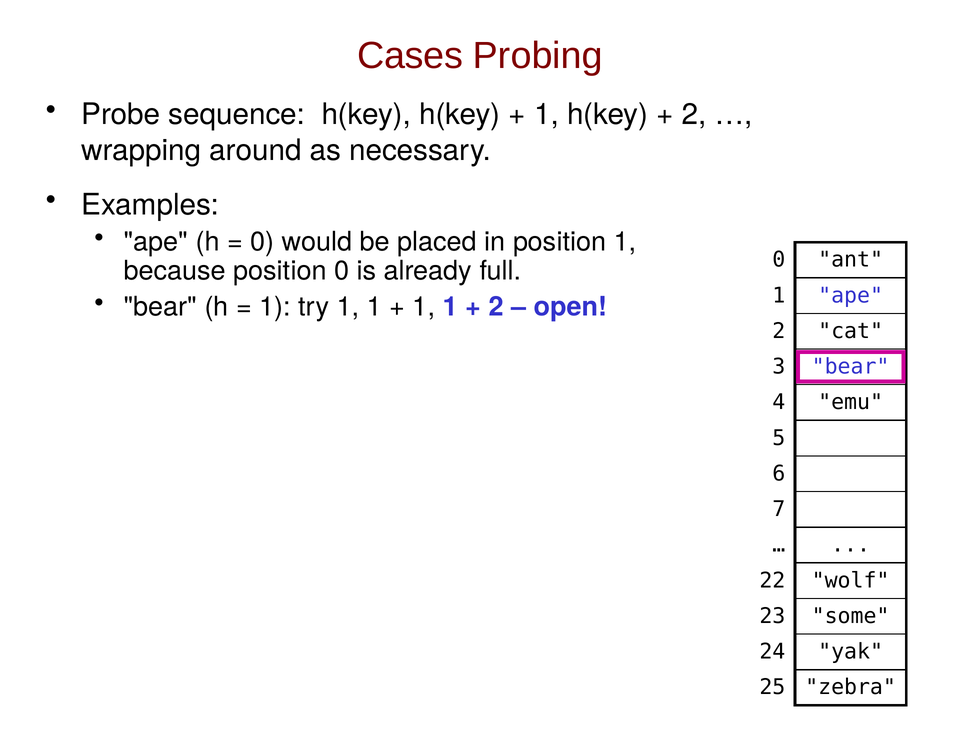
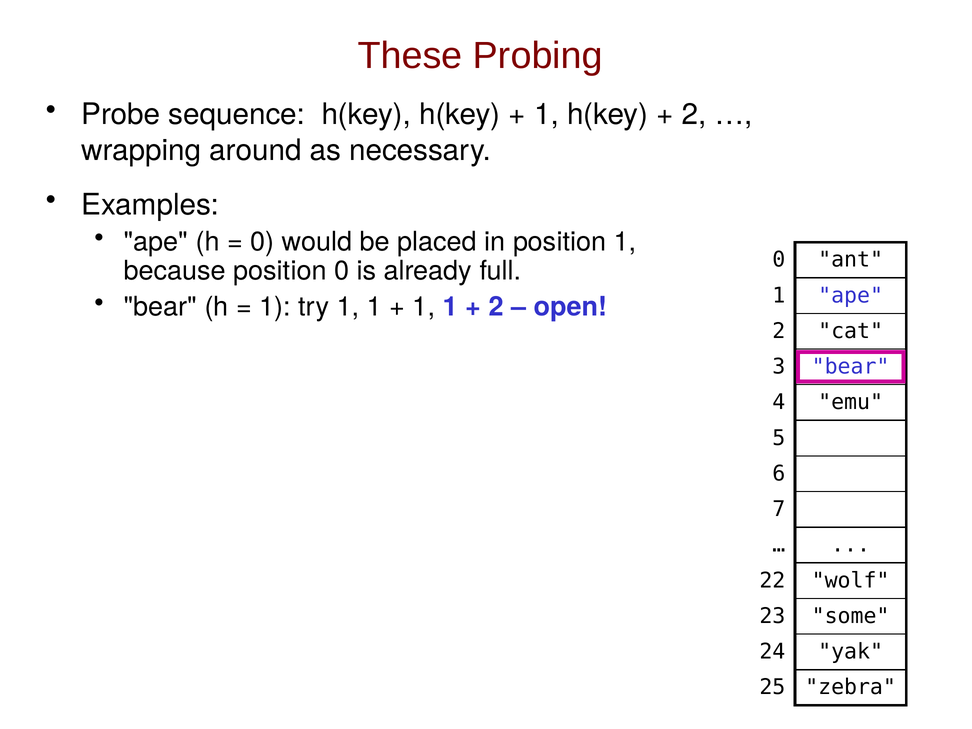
Cases: Cases -> These
